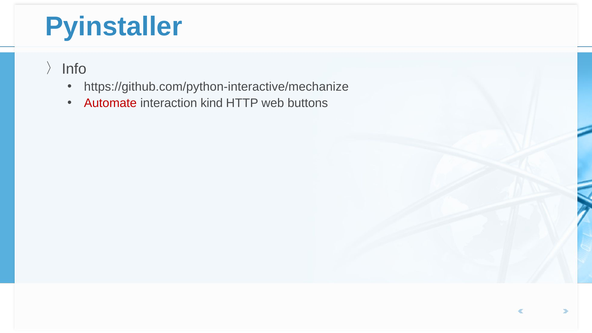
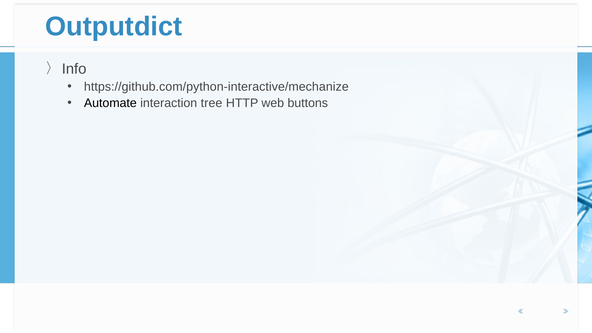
Pyinstaller: Pyinstaller -> Outputdict
Automate colour: red -> black
kind: kind -> tree
